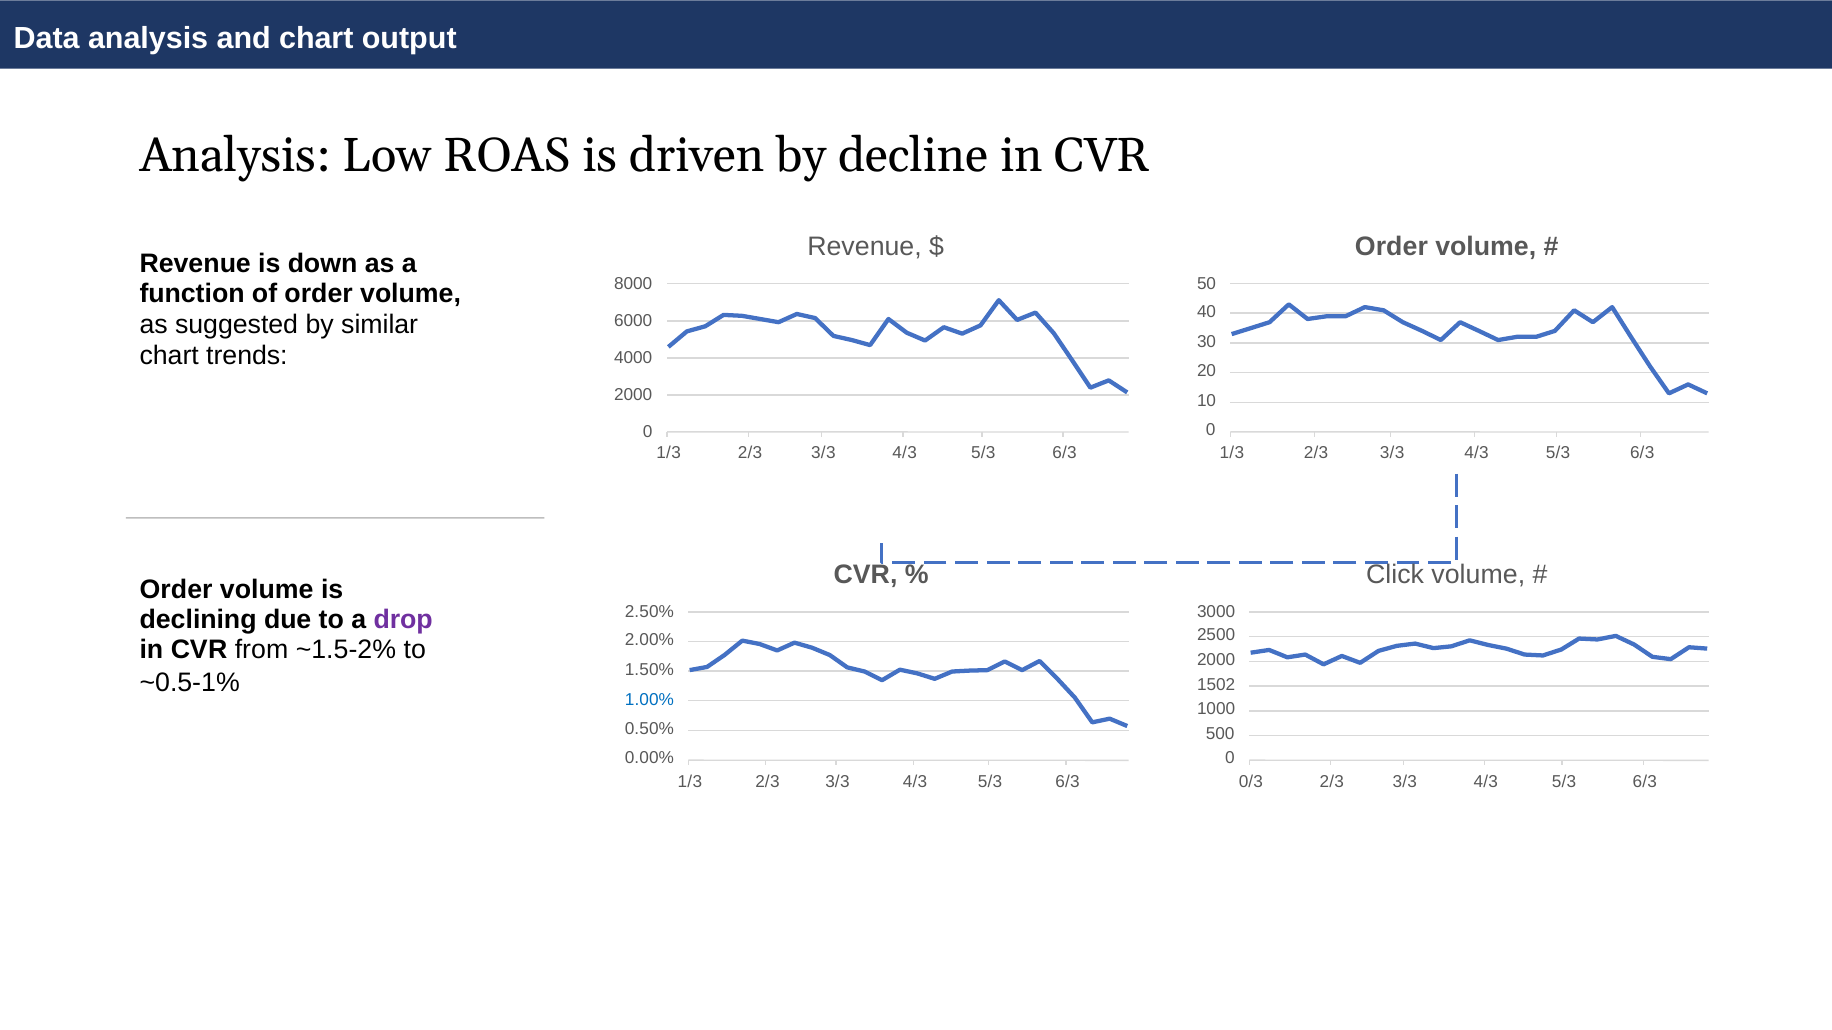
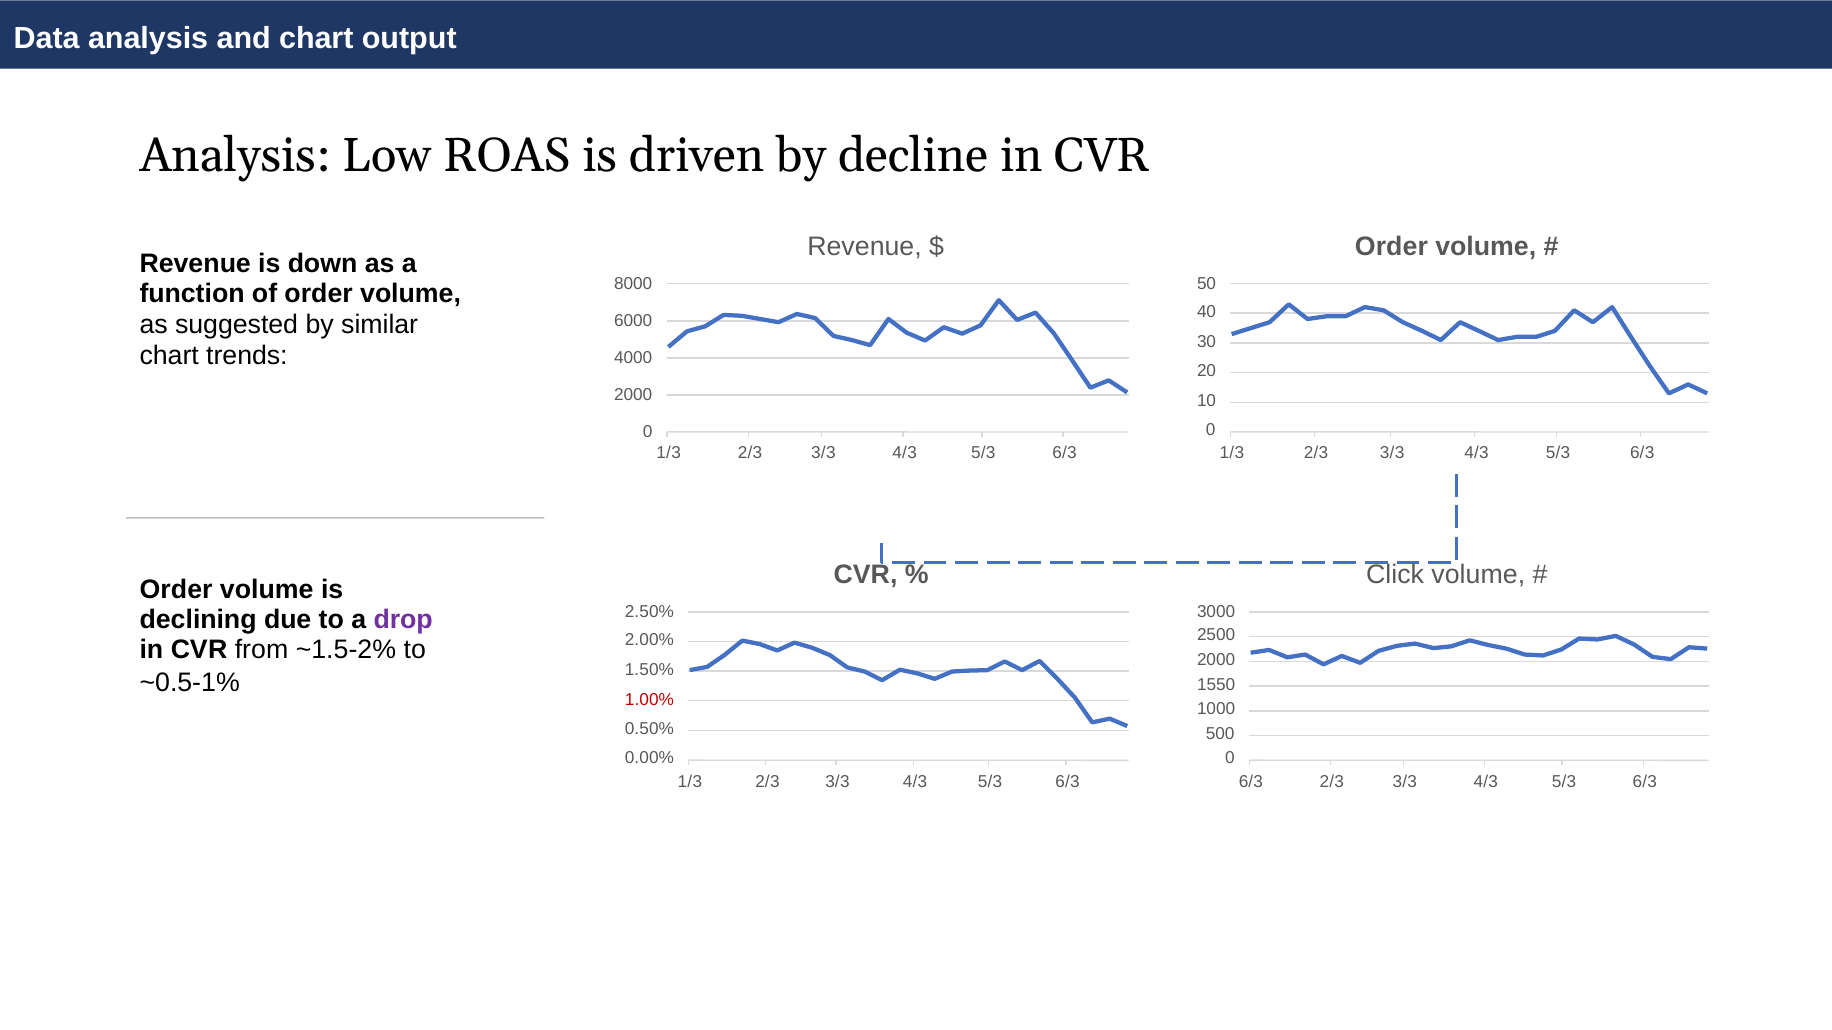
1502: 1502 -> 1550
1.00% colour: blue -> red
6/3 0/3: 0/3 -> 6/3
